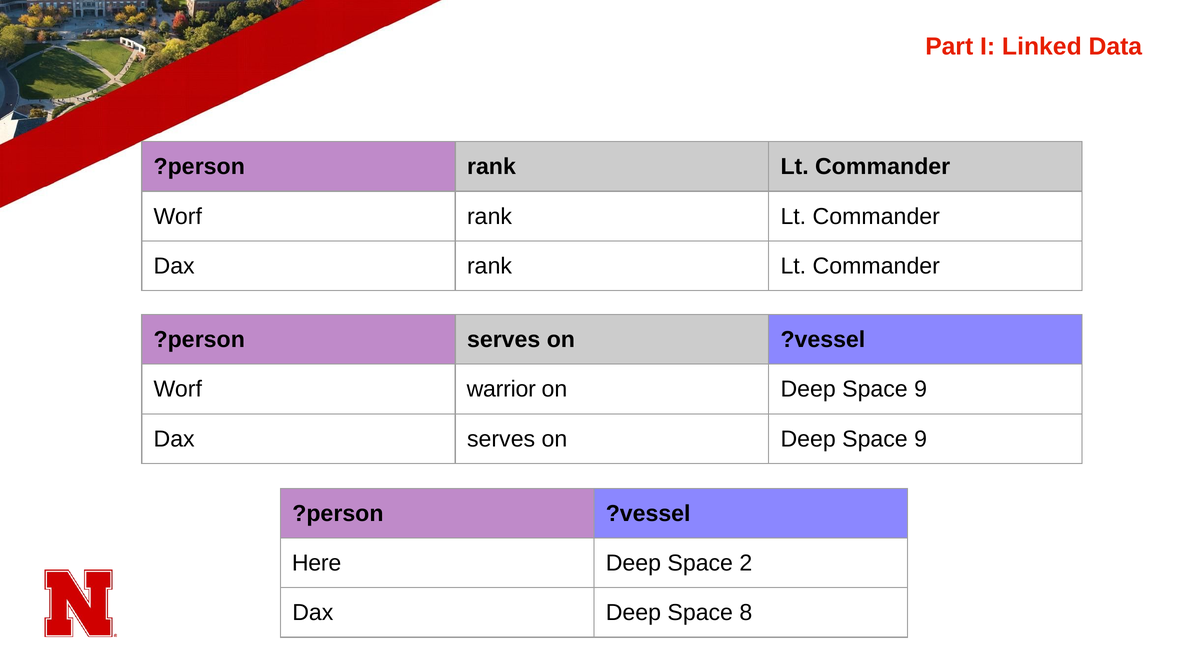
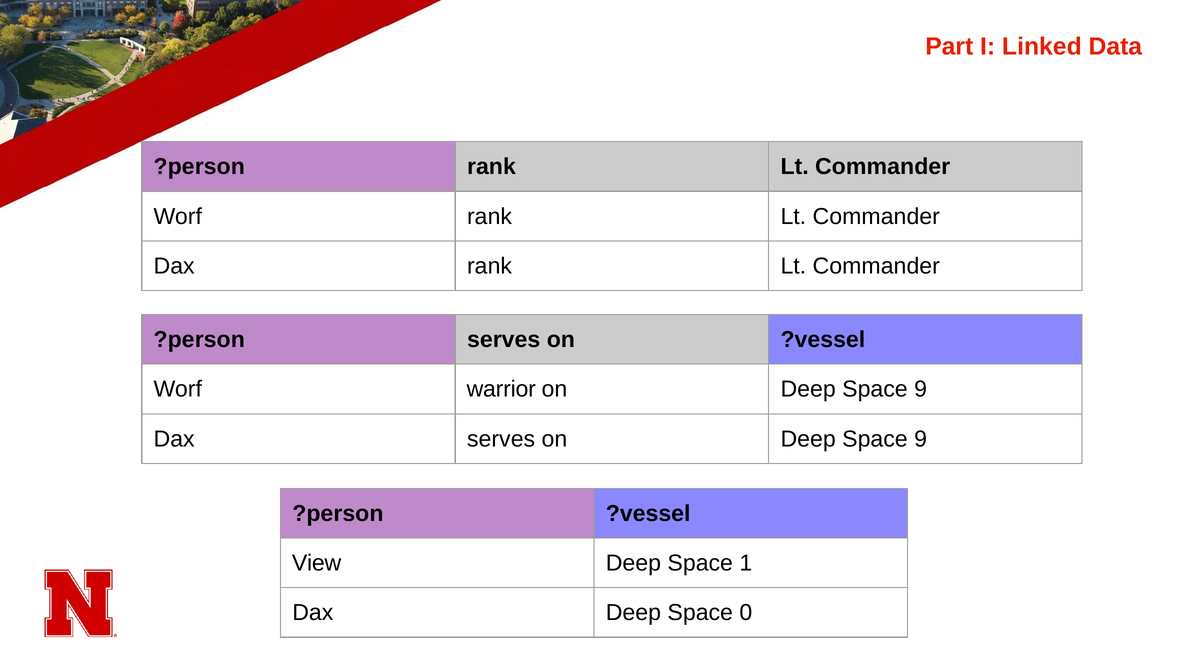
Here: Here -> View
2: 2 -> 1
8: 8 -> 0
